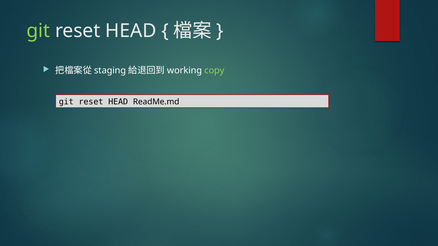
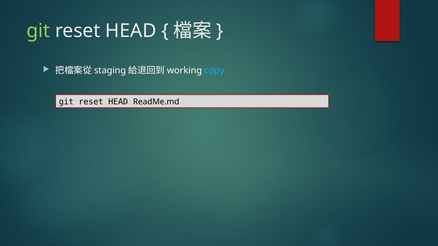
copy colour: light green -> light blue
